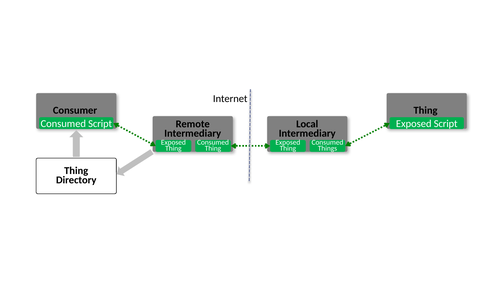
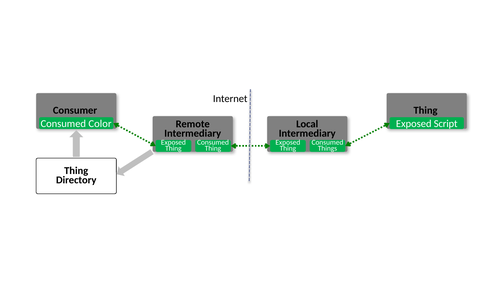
Consumed Script: Script -> Color
